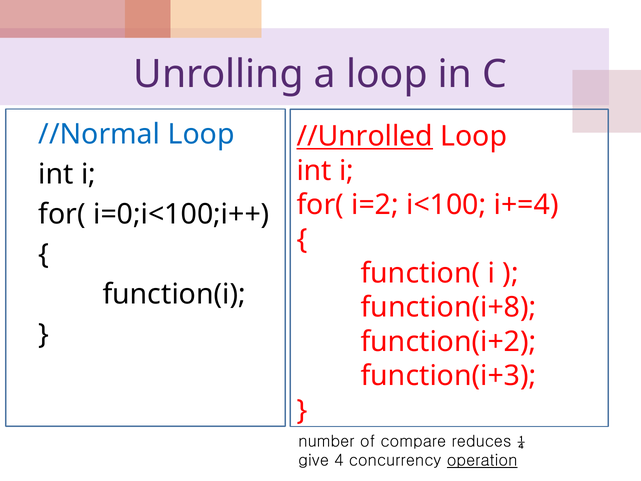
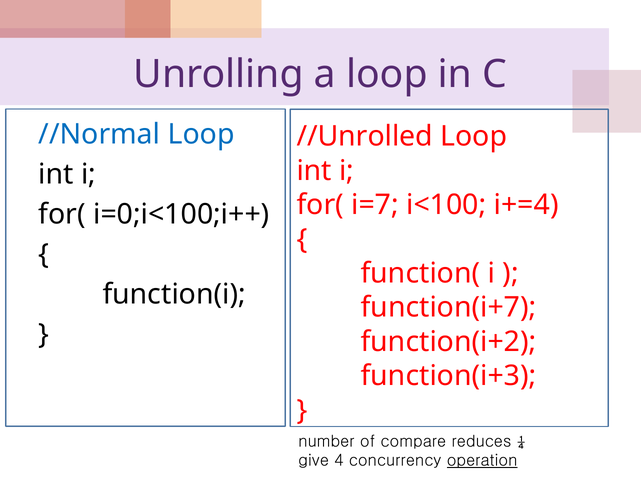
//Unrolled underline: present -> none
i=2: i=2 -> i=7
function(i+8: function(i+8 -> function(i+7
